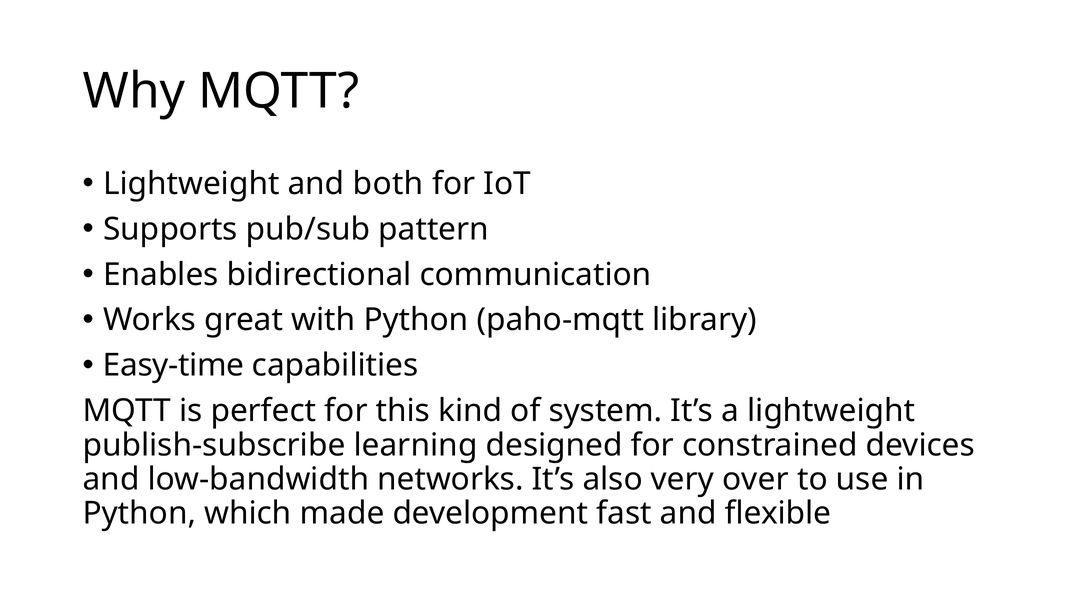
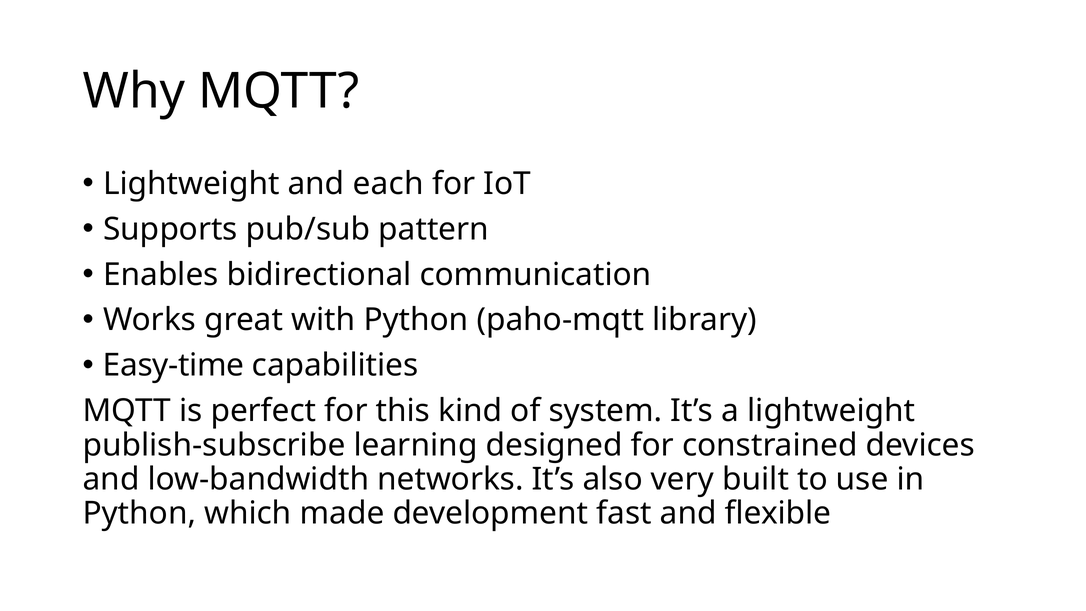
both: both -> each
over: over -> built
